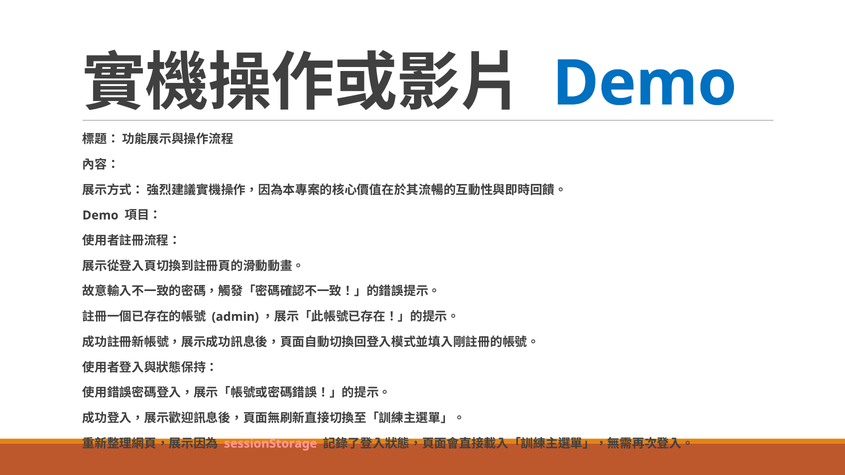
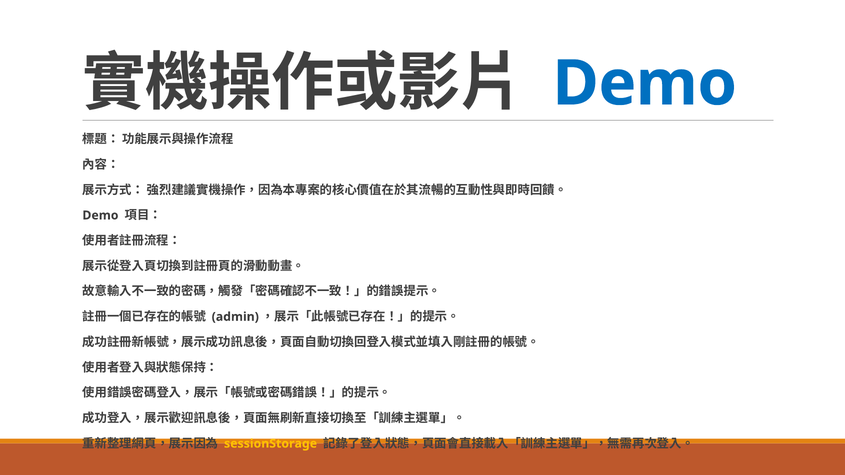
sessionStorage colour: pink -> yellow
